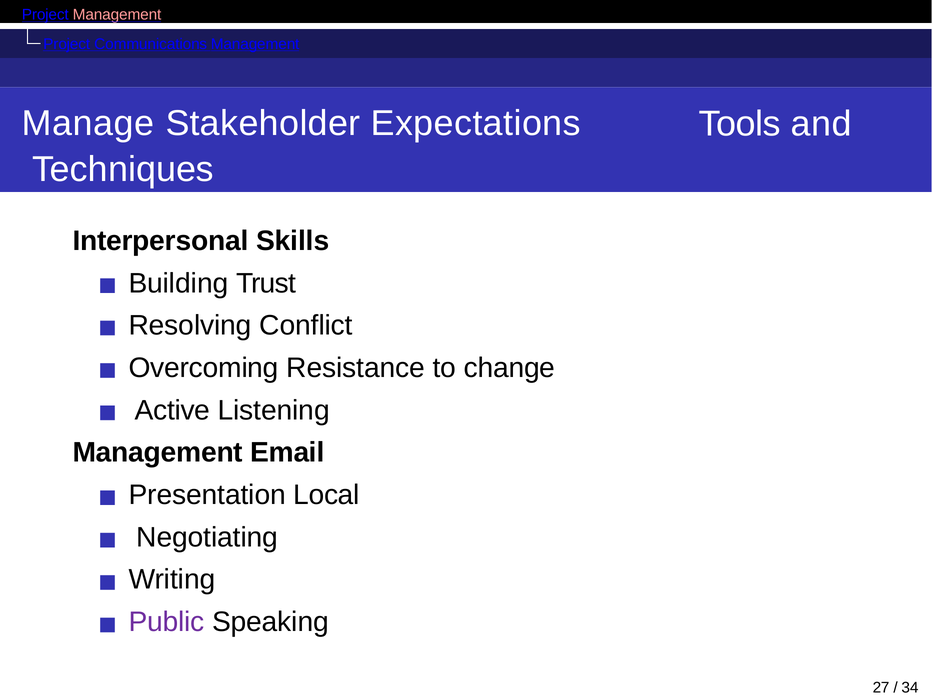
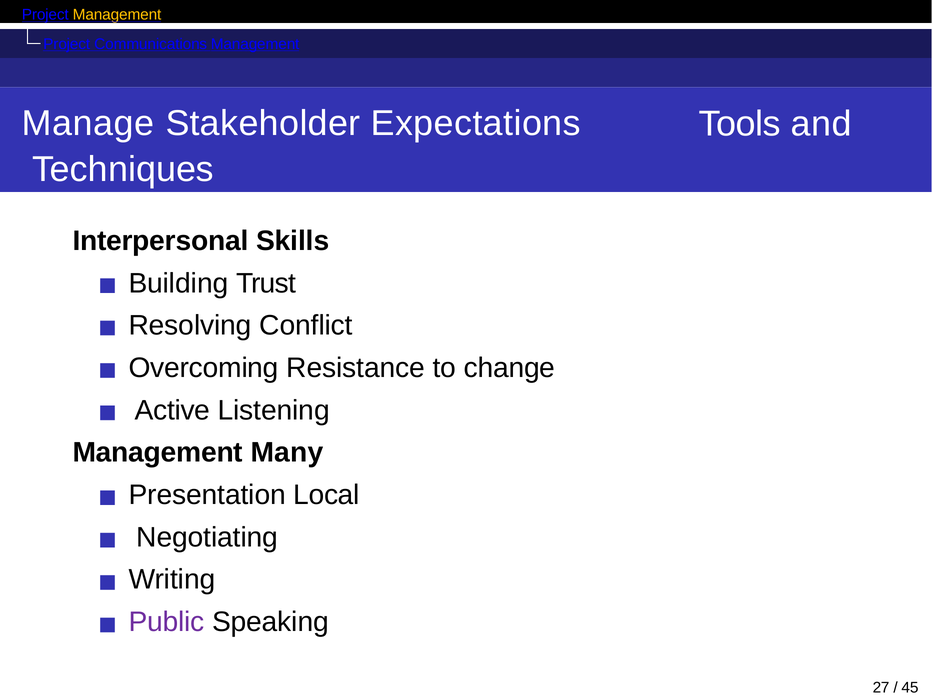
Management at (117, 15) colour: pink -> yellow
Email: Email -> Many
34: 34 -> 45
